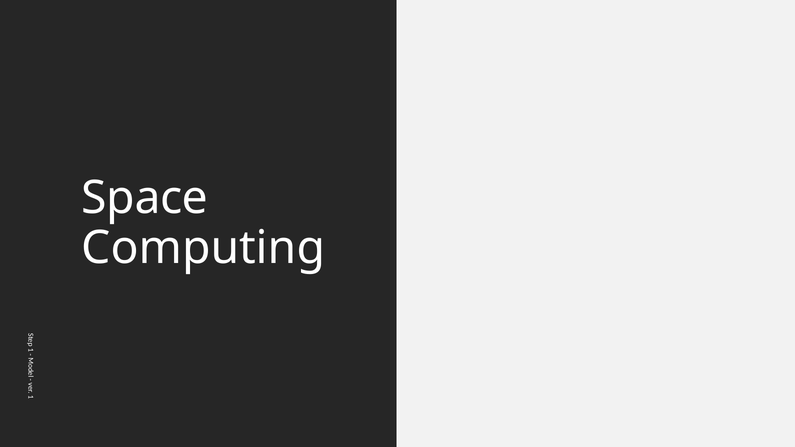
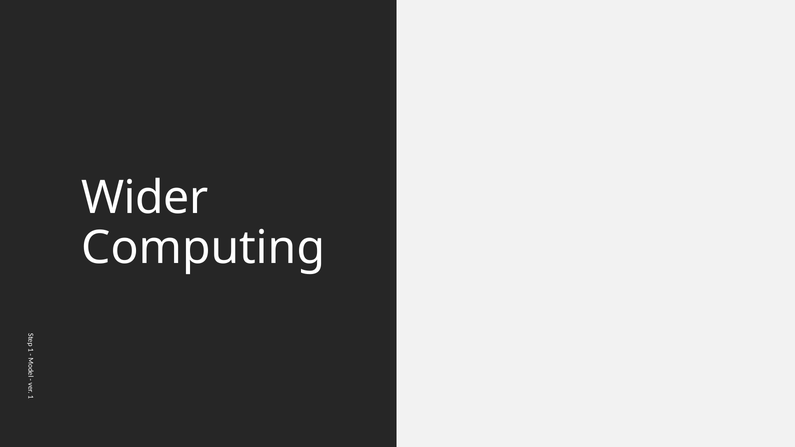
Space: Space -> Wider
